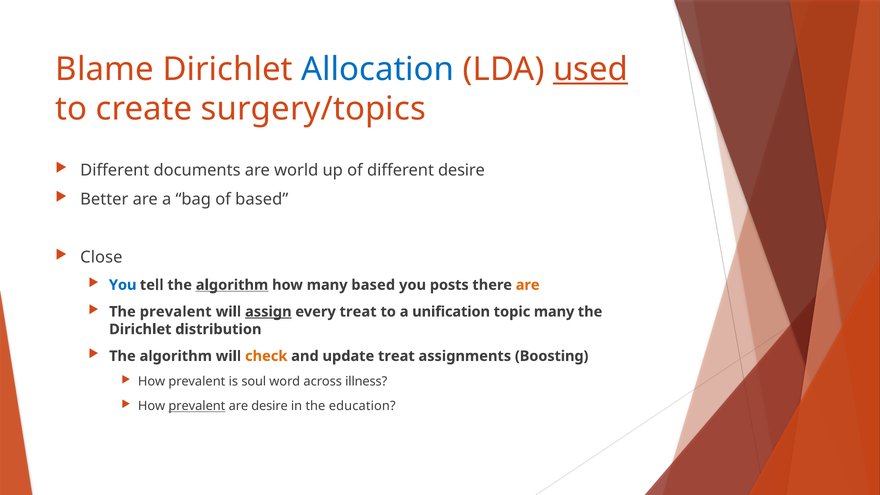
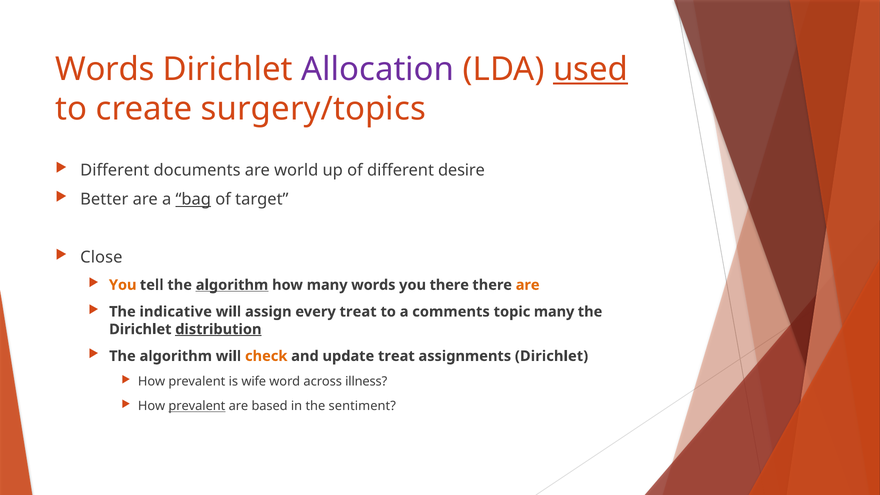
Blame at (105, 69): Blame -> Words
Allocation colour: blue -> purple
bag underline: none -> present
of based: based -> target
You at (123, 285) colour: blue -> orange
many based: based -> words
you posts: posts -> there
The prevalent: prevalent -> indicative
assign underline: present -> none
unification: unification -> comments
distribution underline: none -> present
assignments Boosting: Boosting -> Dirichlet
soul: soul -> wife
are desire: desire -> based
education: education -> sentiment
